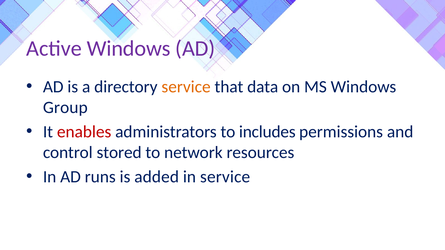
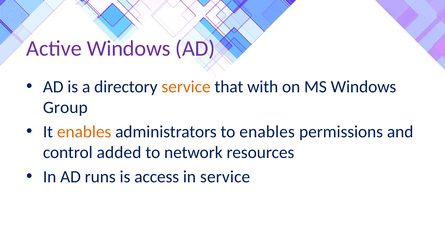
data: data -> with
enables at (84, 132) colour: red -> orange
to includes: includes -> enables
stored: stored -> added
added: added -> access
